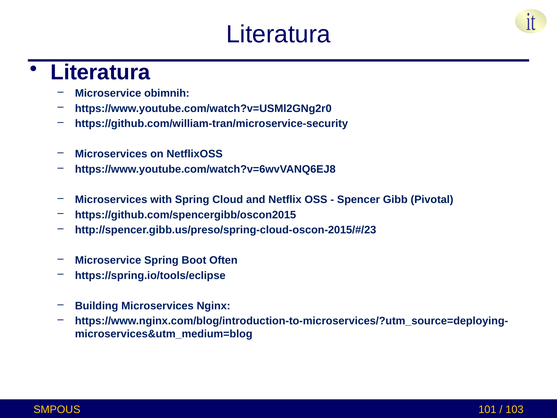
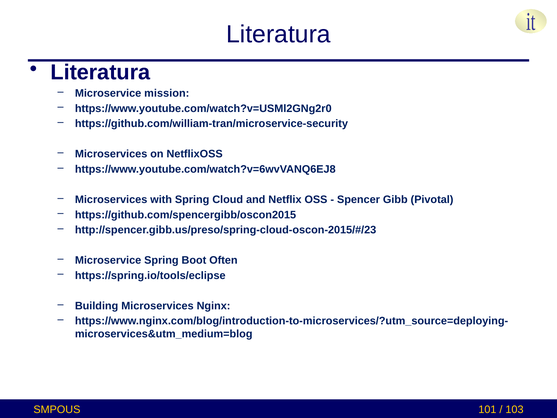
obimnih: obimnih -> mission
